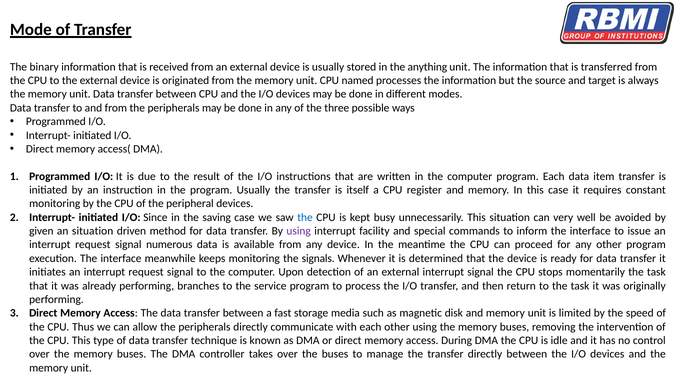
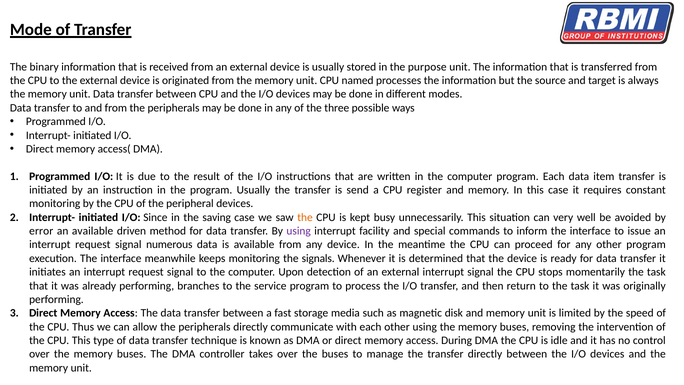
anything: anything -> purpose
itself: itself -> send
the at (305, 217) colour: blue -> orange
given: given -> error
an situation: situation -> available
